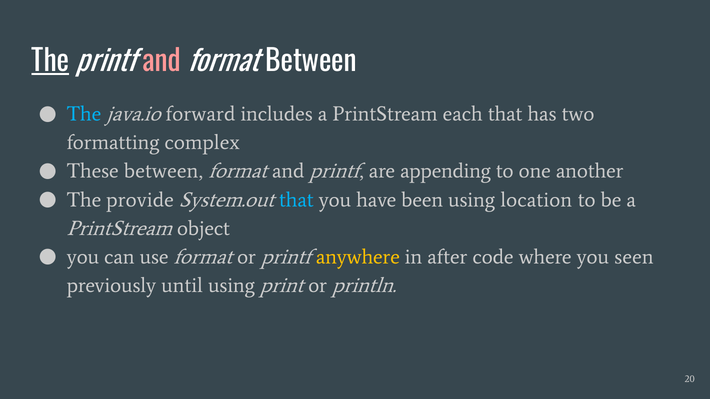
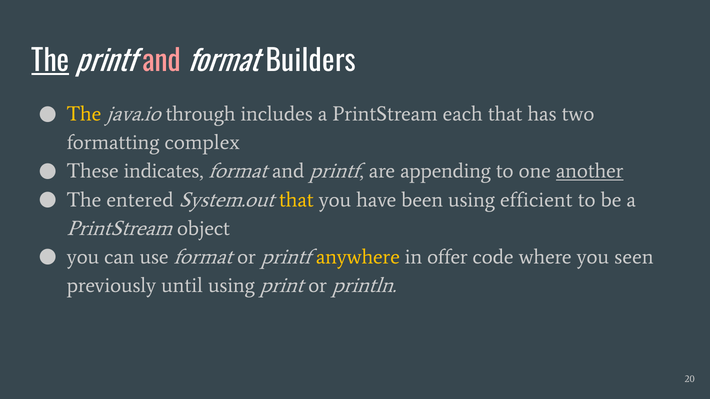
format Between: Between -> Builders
The at (84, 114) colour: light blue -> yellow
forward: forward -> through
These between: between -> indicates
another underline: none -> present
provide: provide -> entered
that at (296, 200) colour: light blue -> yellow
location: location -> efficient
after: after -> offer
